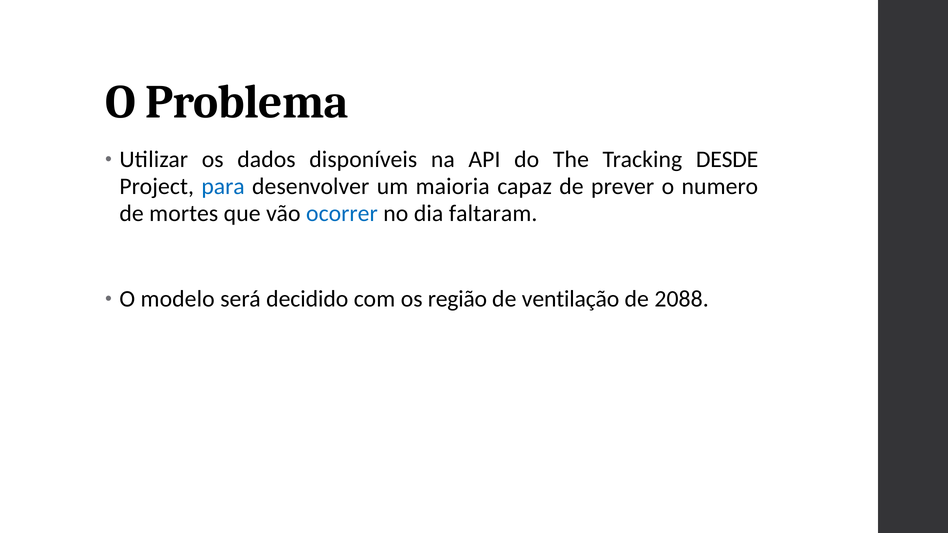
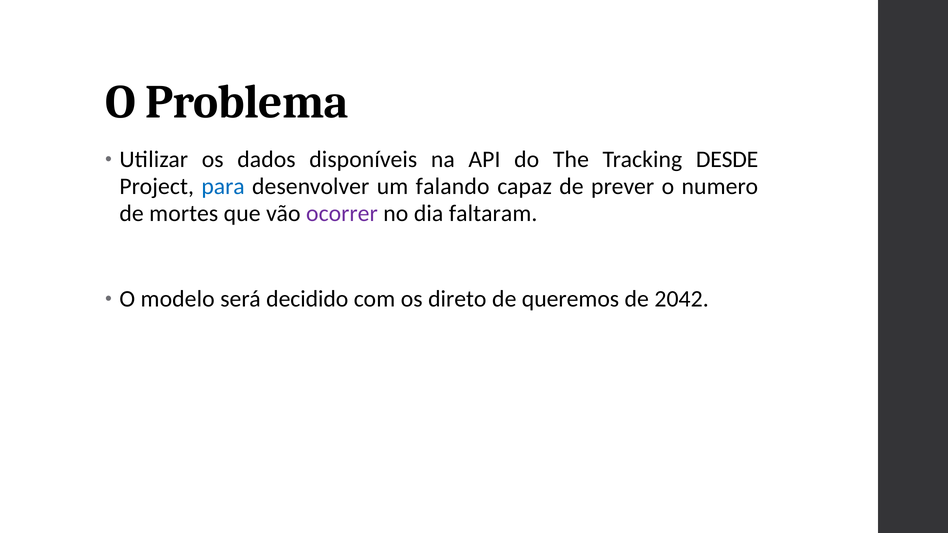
maioria: maioria -> falando
ocorrer colour: blue -> purple
região: região -> direto
ventilação: ventilação -> queremos
2088: 2088 -> 2042
